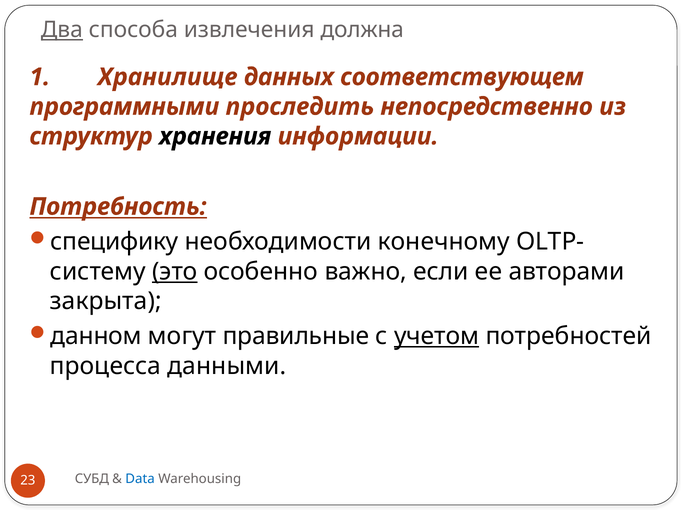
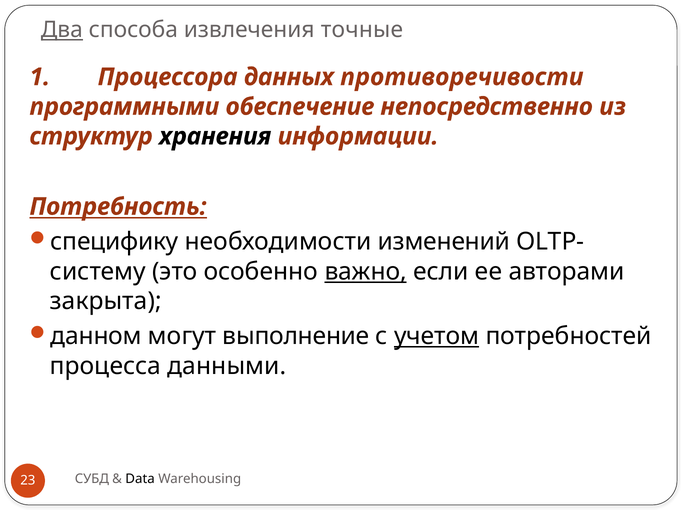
должна: должна -> точные
Хранилище: Хранилище -> Процессора
соответствующем: соответствующем -> противоречивости
проследить: проследить -> обеспечение
конечному: конечному -> изменений
это underline: present -> none
важно underline: none -> present
правильные: правильные -> выполнение
Data colour: blue -> black
